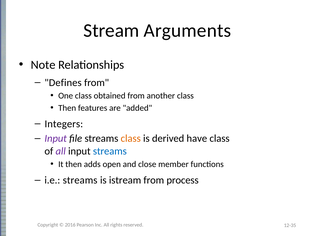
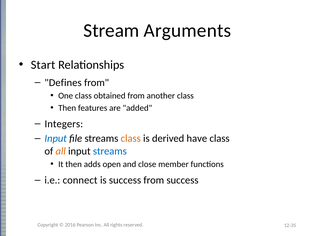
Note: Note -> Start
Input at (56, 139) colour: purple -> blue
all at (61, 151) colour: purple -> orange
i.e streams: streams -> connect
is istream: istream -> success
from process: process -> success
